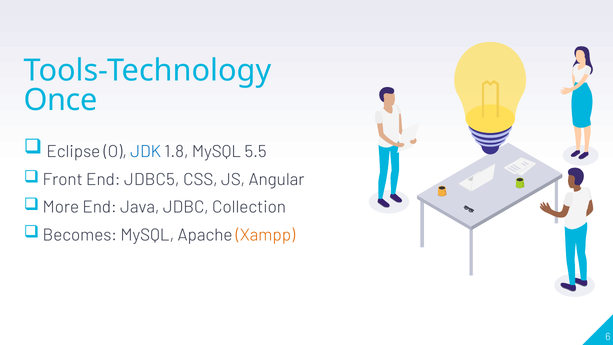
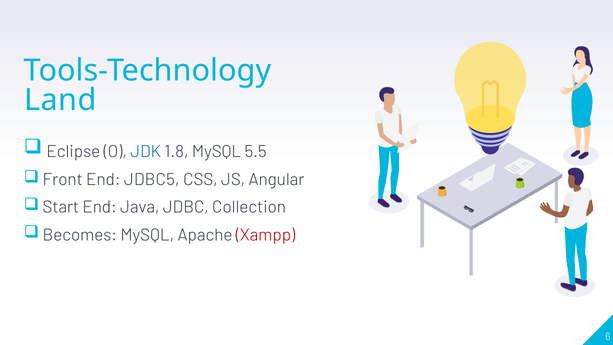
Once: Once -> Land
More: More -> Start
Xampp colour: orange -> red
